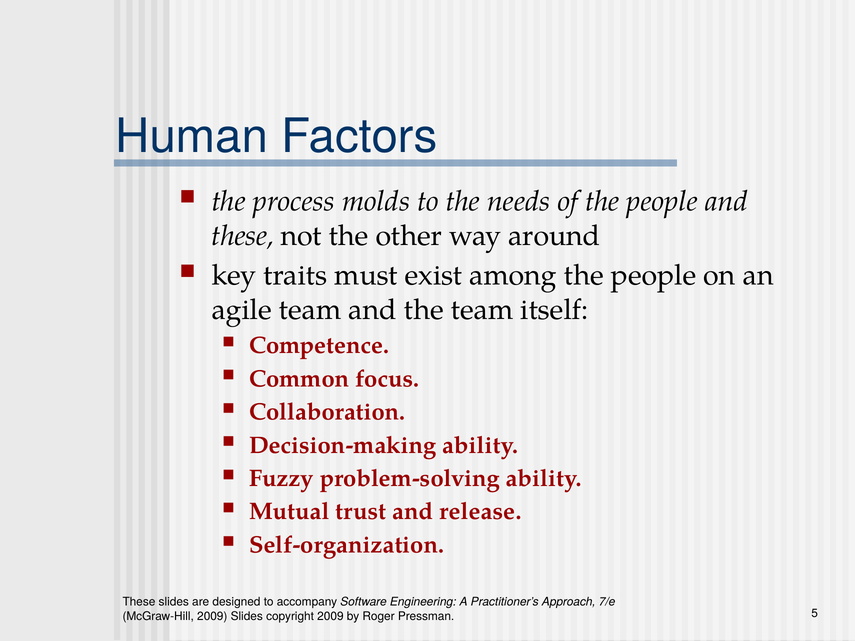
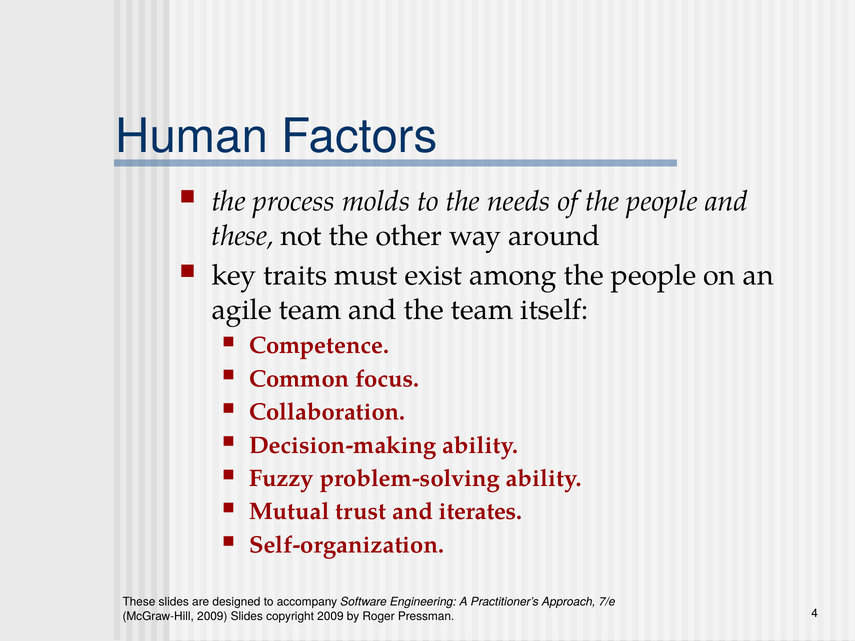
release: release -> iterates
5: 5 -> 4
